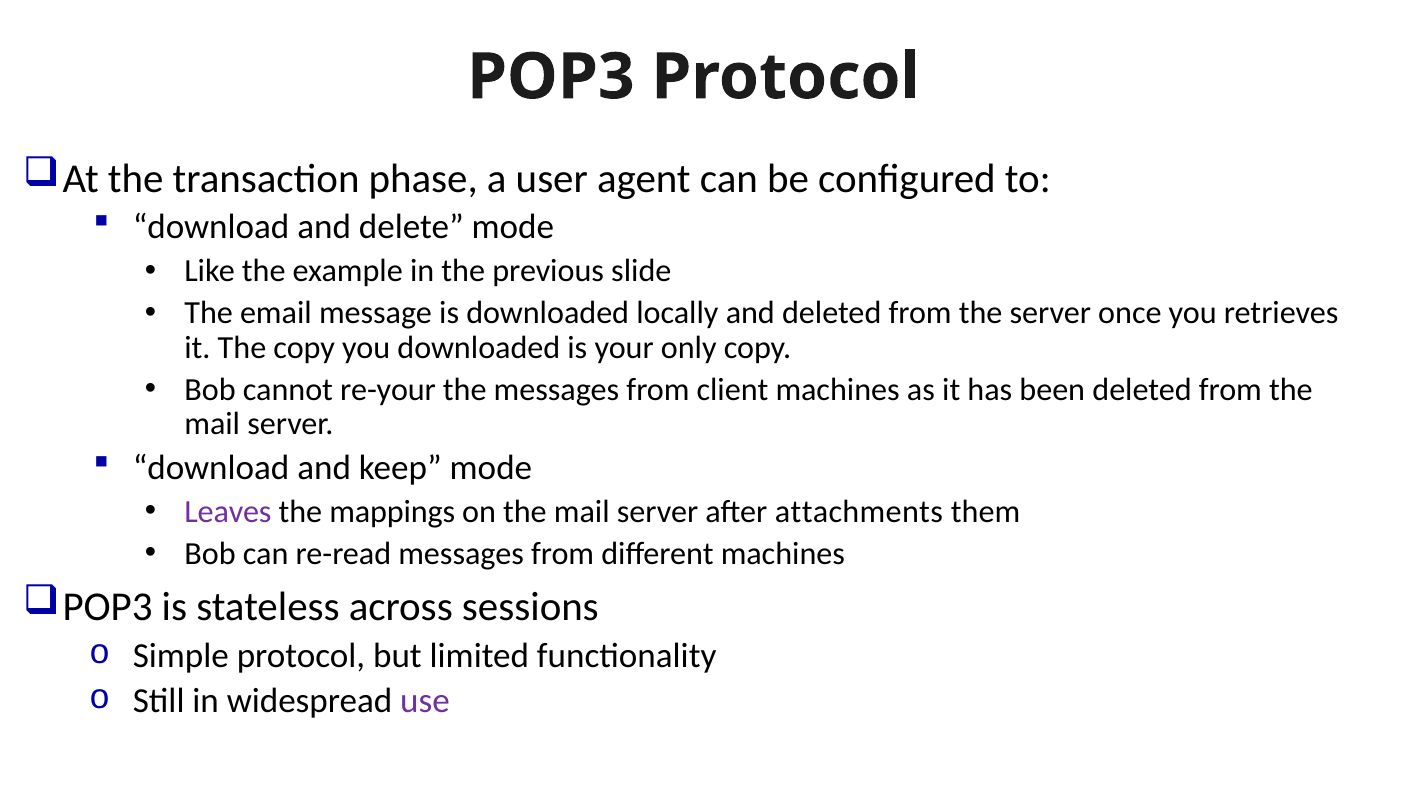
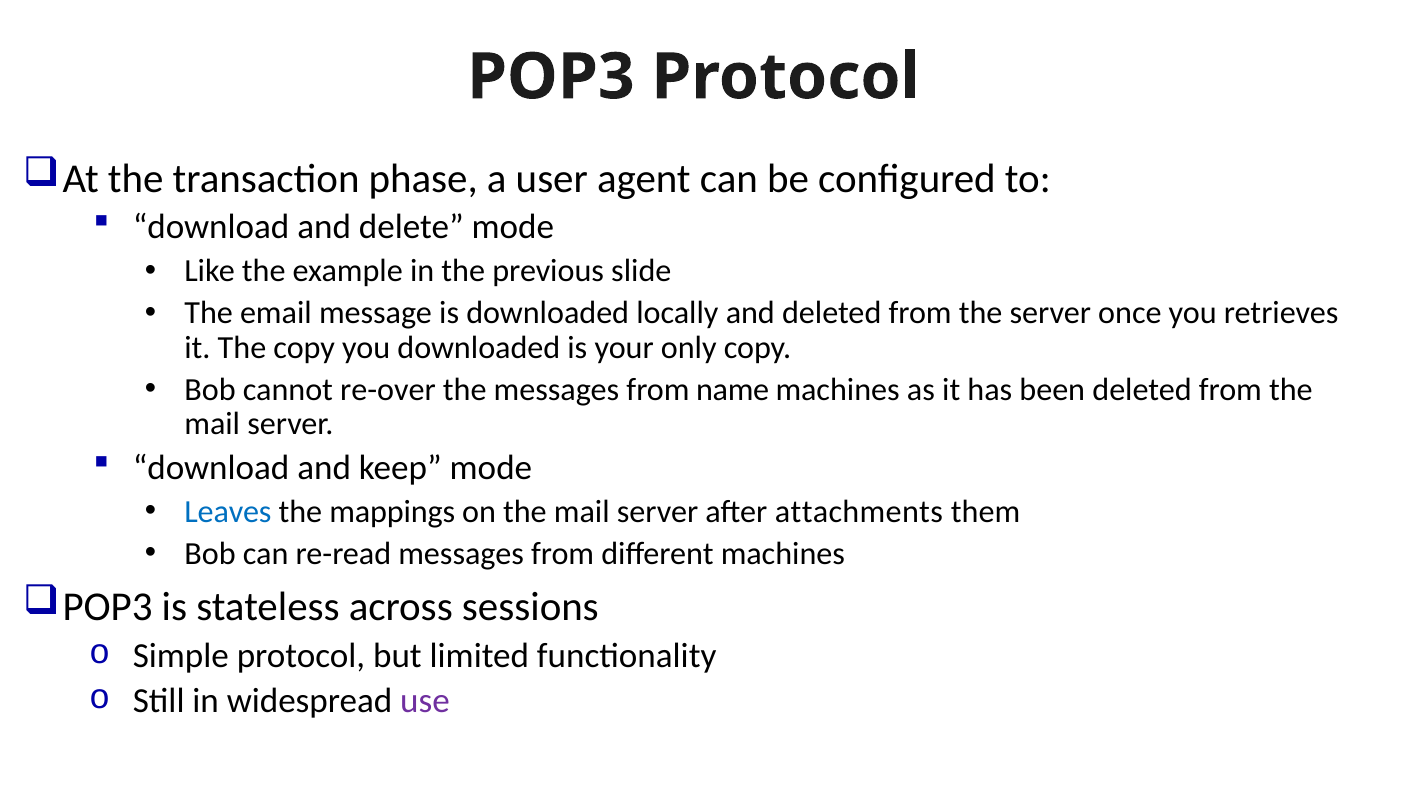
re-your: re-your -> re-over
client: client -> name
Leaves colour: purple -> blue
